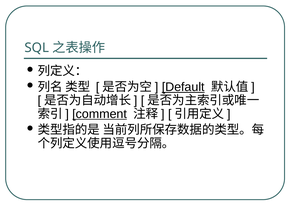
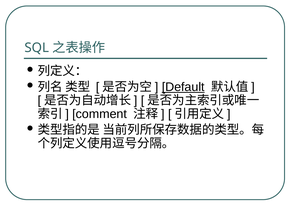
comment underline: present -> none
